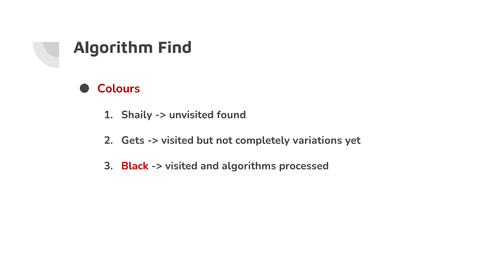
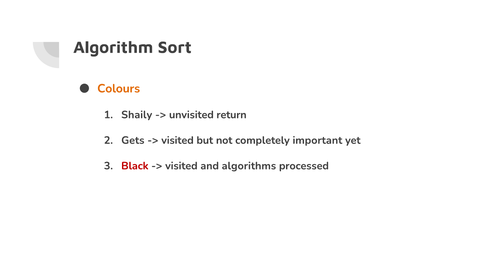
Find: Find -> Sort
Colours colour: red -> orange
found: found -> return
variations: variations -> important
